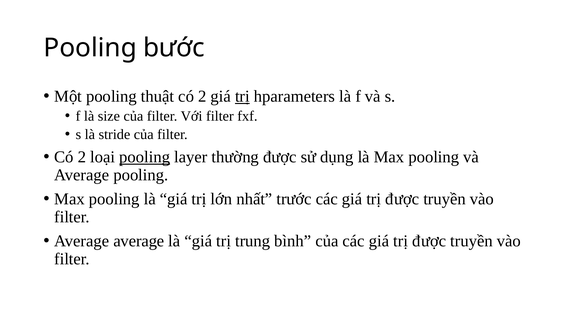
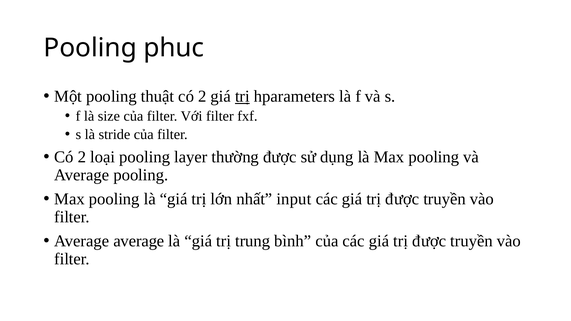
bước: bước -> phục
pooling at (145, 157) underline: present -> none
trước: trước -> input
